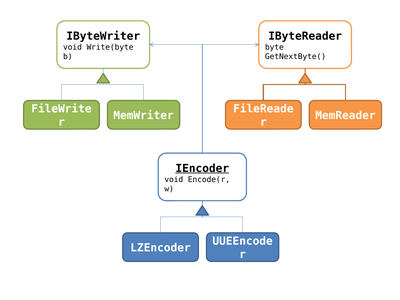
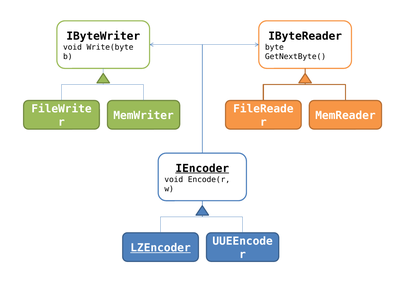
LZEncoder underline: none -> present
